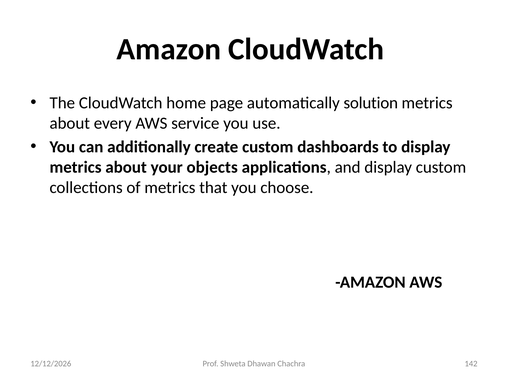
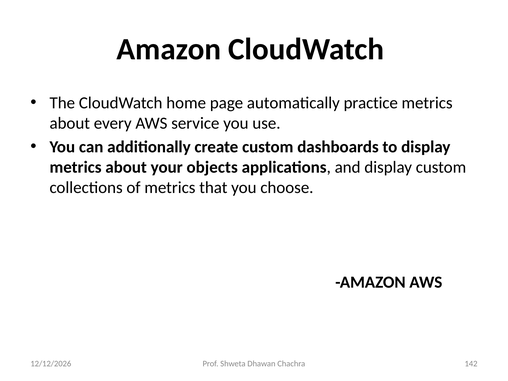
solution: solution -> practice
